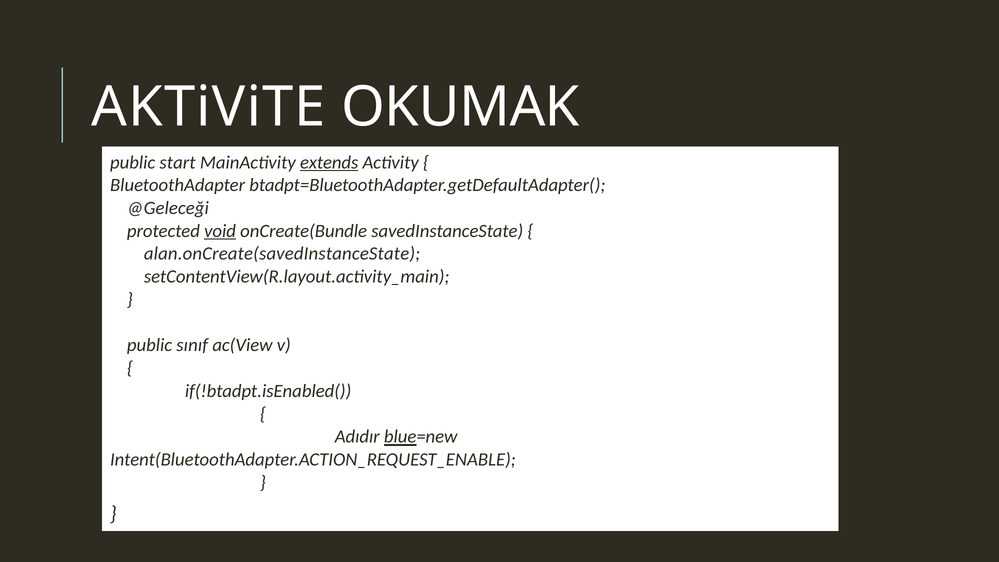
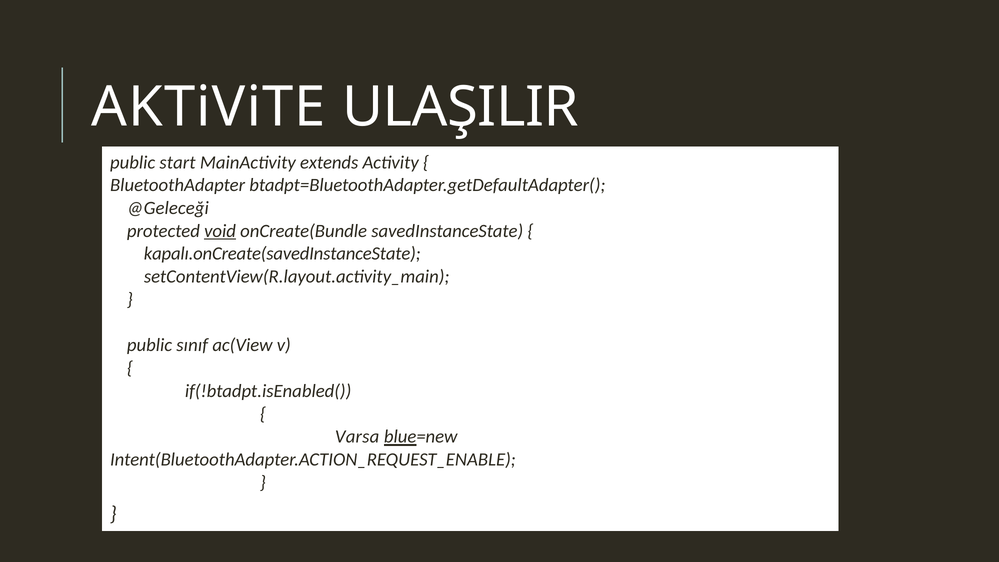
OKUMAK: OKUMAK -> ULAŞILIR
extends underline: present -> none
alan.onCreate(savedInstanceState: alan.onCreate(savedInstanceState -> kapalı.onCreate(savedInstanceState
Adıdır: Adıdır -> Varsa
